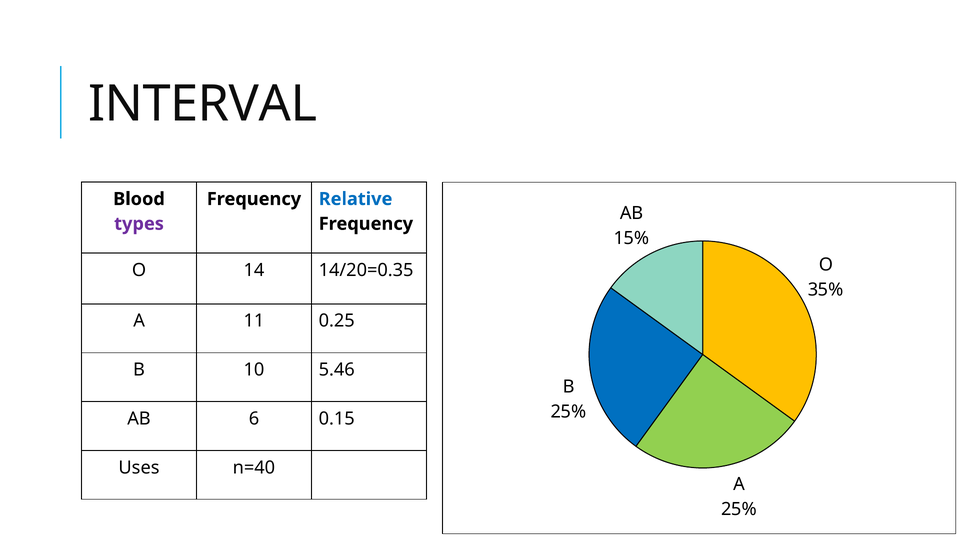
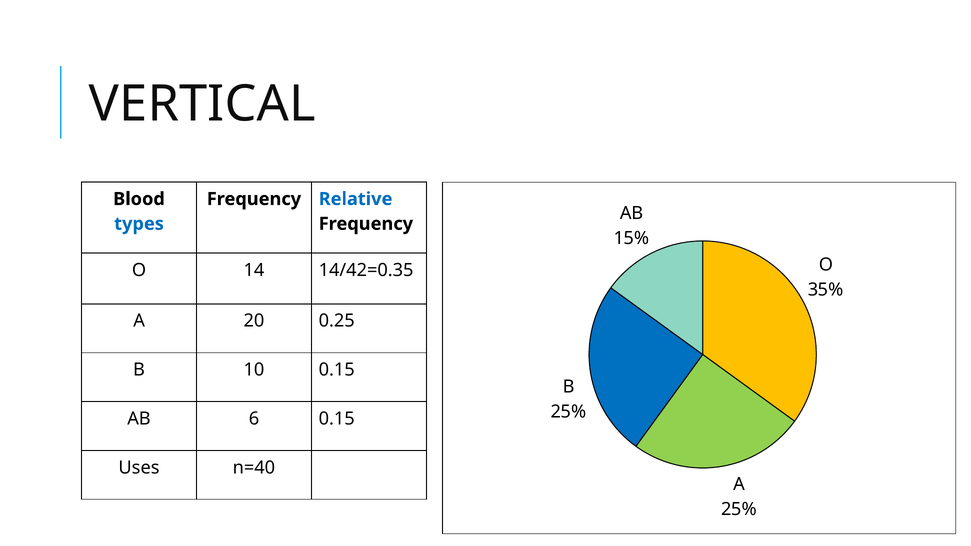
INTERVAL: INTERVAL -> VERTICAL
types colour: purple -> blue
14/20=0.35: 14/20=0.35 -> 14/42=0.35
11: 11 -> 20
10 5.46: 5.46 -> 0.15
